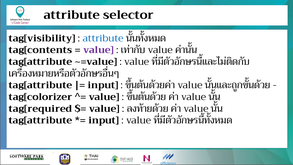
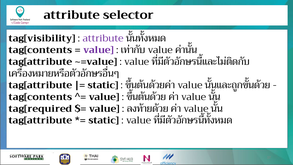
attribute at (103, 38) colour: blue -> purple
input at (103, 85): input -> static
tag[colorizer at (40, 97): tag[colorizer -> tag[contents
input at (104, 120): input -> static
